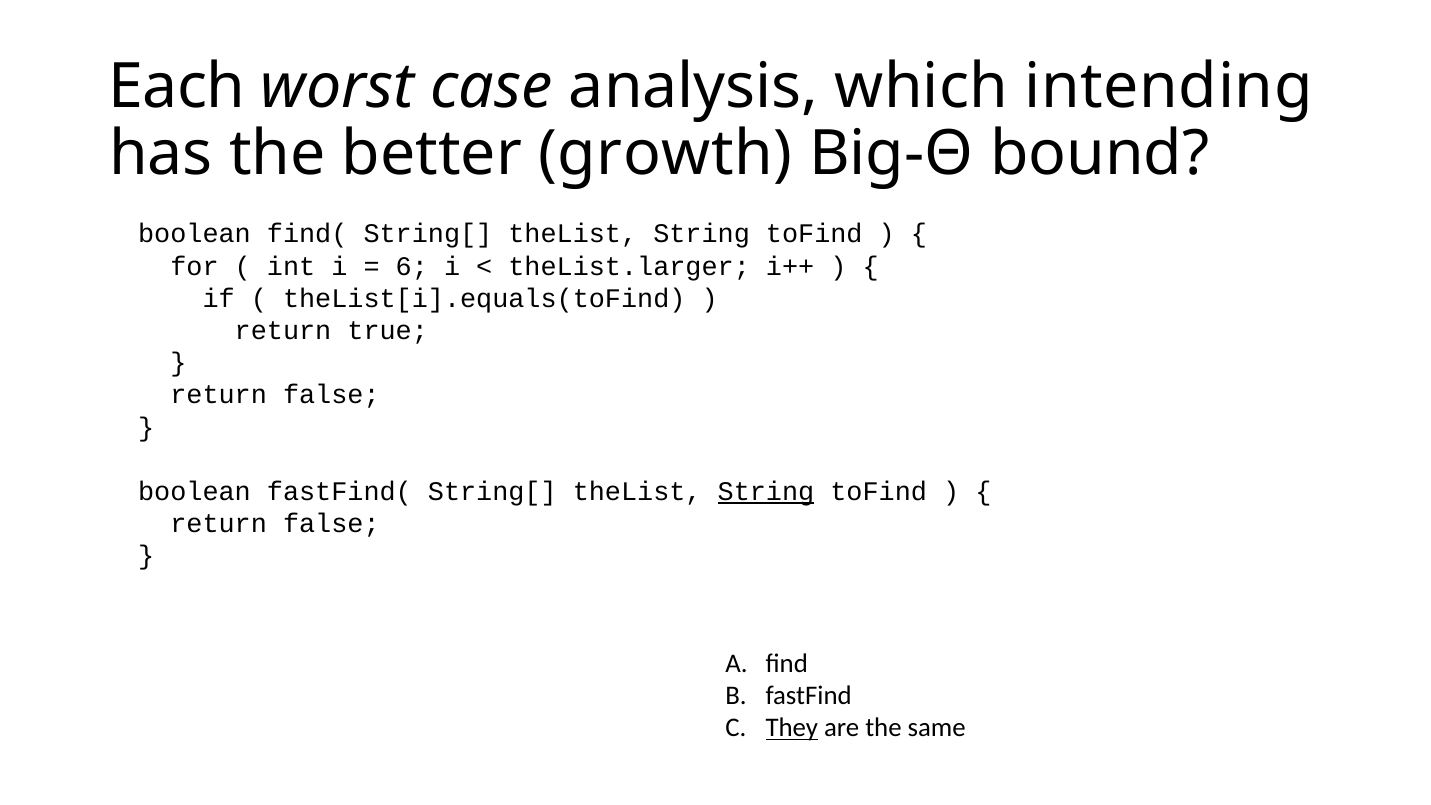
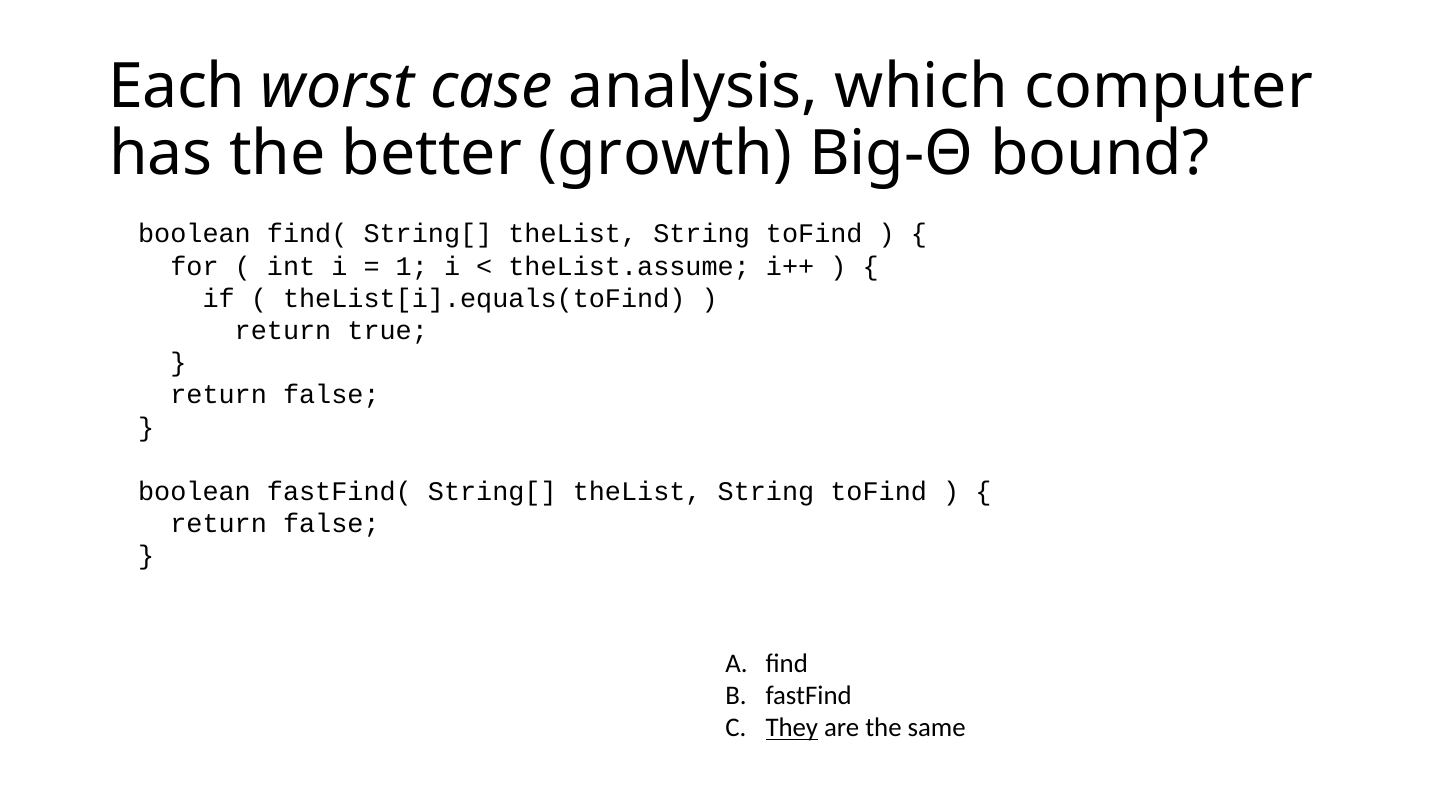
intending: intending -> computer
6: 6 -> 1
theList.larger: theList.larger -> theList.assume
String at (766, 492) underline: present -> none
